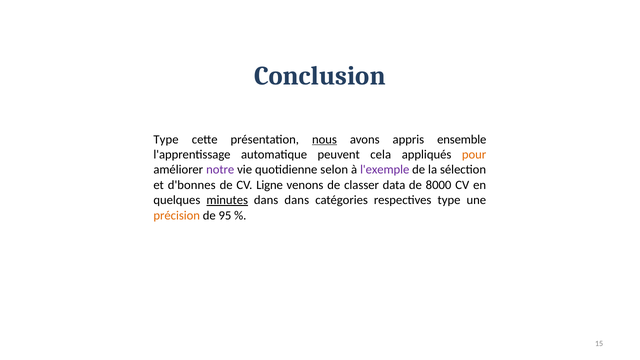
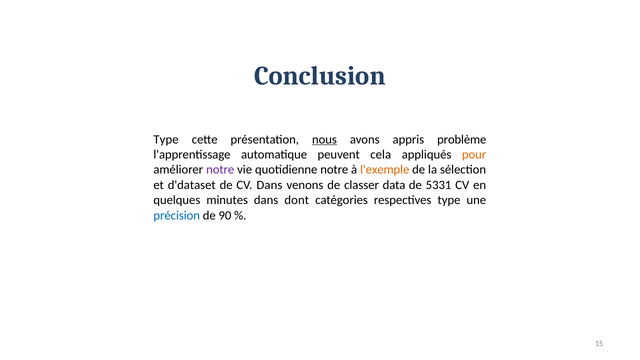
ensemble: ensemble -> problème
quotidienne selon: selon -> notre
l'exemple colour: purple -> orange
d'bonnes: d'bonnes -> d'dataset
CV Ligne: Ligne -> Dans
8000: 8000 -> 5331
minutes underline: present -> none
dans dans: dans -> dont
précision colour: orange -> blue
95: 95 -> 90
